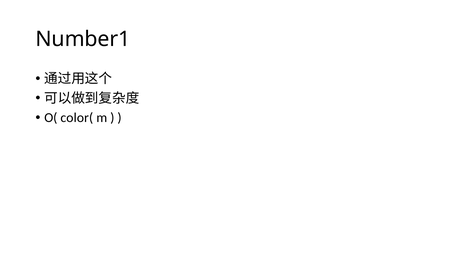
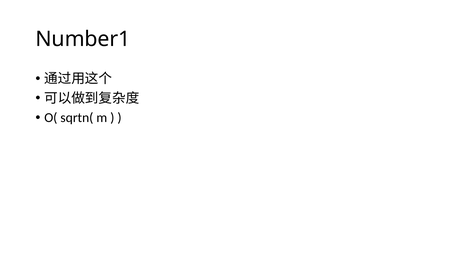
color(: color( -> sqrtn(
